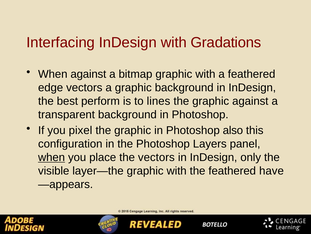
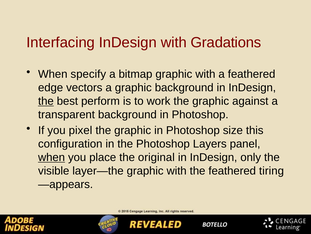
When against: against -> specify
the at (46, 101) underline: none -> present
lines: lines -> work
also: also -> size
the vectors: vectors -> original
have: have -> tiring
